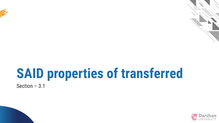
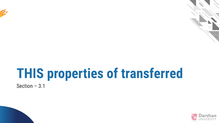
SAID: SAID -> THIS
